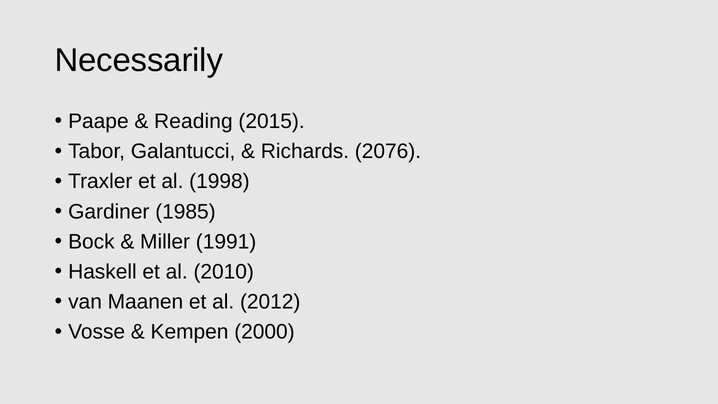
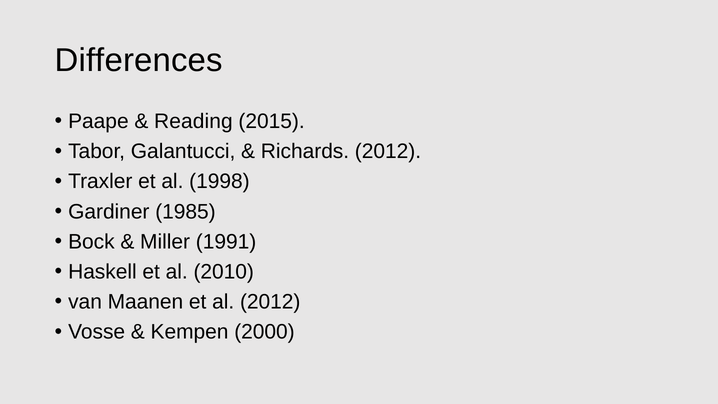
Necessarily: Necessarily -> Differences
Richards 2076: 2076 -> 2012
